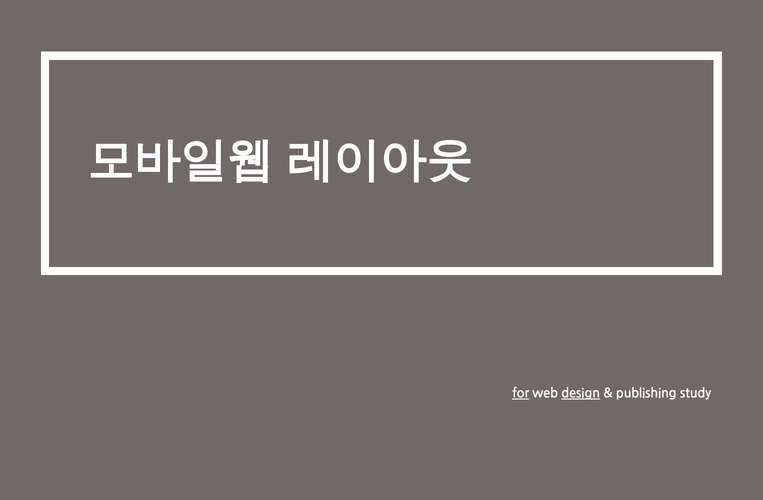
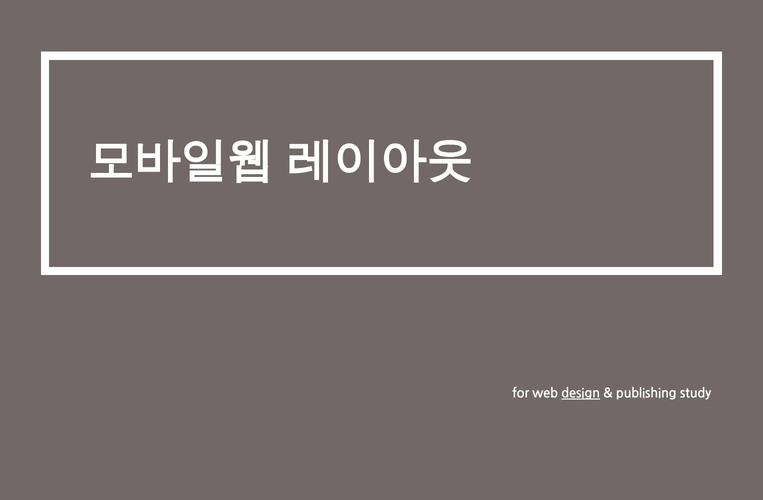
for underline: present -> none
